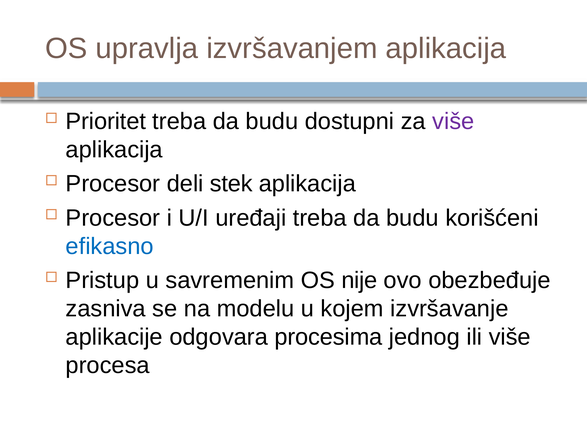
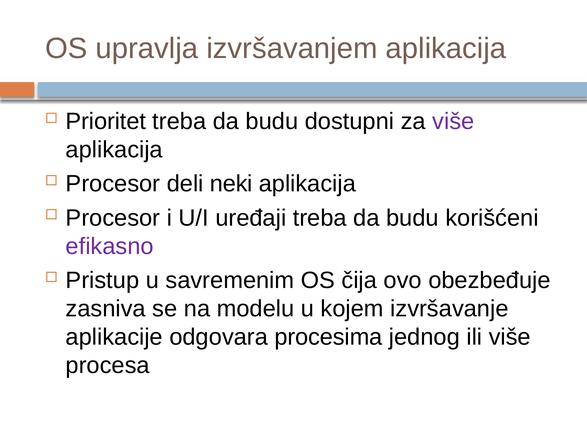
stek: stek -> neki
efikasno colour: blue -> purple
nije: nije -> čija
